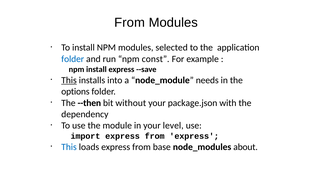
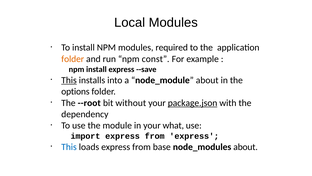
From at (130, 23): From -> Local
selected: selected -> required
folder at (73, 59) colour: blue -> orange
node_module needs: needs -> about
--then: --then -> --root
package.json underline: none -> present
level: level -> what
